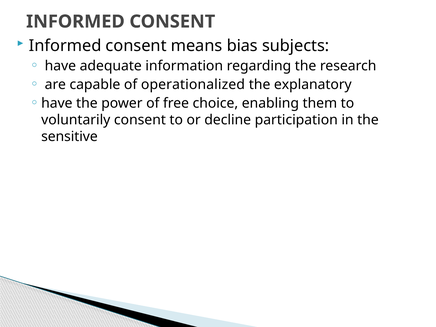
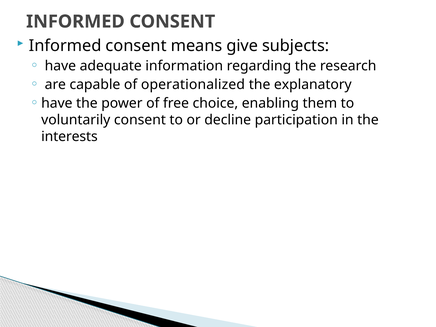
bias: bias -> give
sensitive: sensitive -> interests
